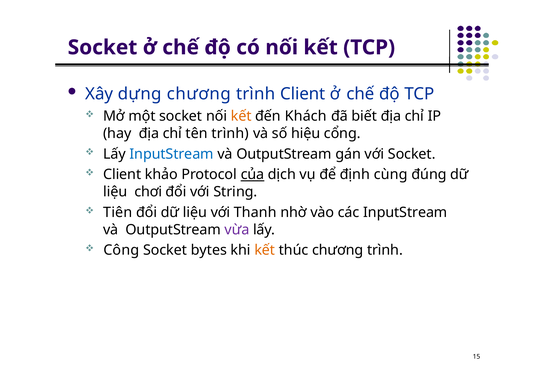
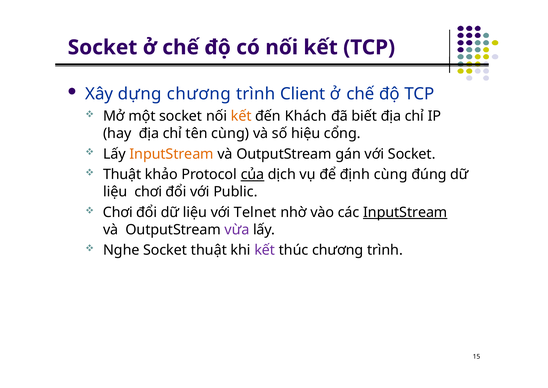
tên trình: trình -> cùng
InputStream at (172, 154) colour: blue -> orange
Client at (122, 174): Client -> Thuật
String: String -> Public
Tiên at (118, 212): Tiên -> Chơi
Thanh: Thanh -> Telnet
InputStream at (405, 212) underline: none -> present
Công: Công -> Nghe
Socket bytes: bytes -> thuật
kết at (265, 250) colour: orange -> purple
